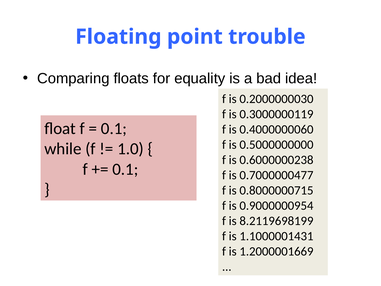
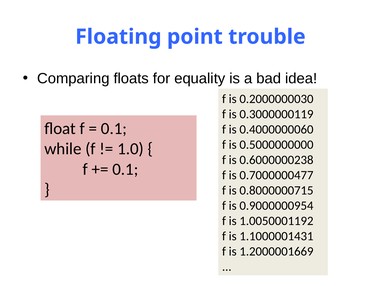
8.2119698199: 8.2119698199 -> 1.0050001192
